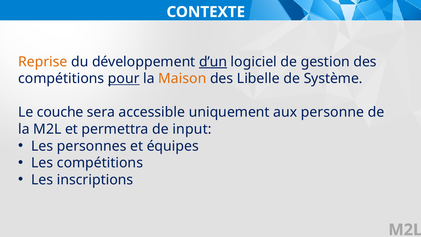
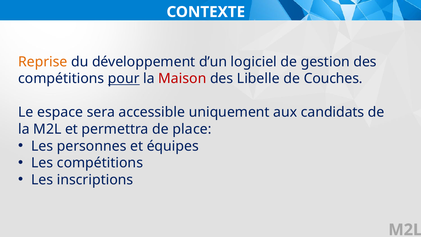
d’un underline: present -> none
Maison colour: orange -> red
Système: Système -> Couches
couche: couche -> espace
personne: personne -> candidats
input: input -> place
